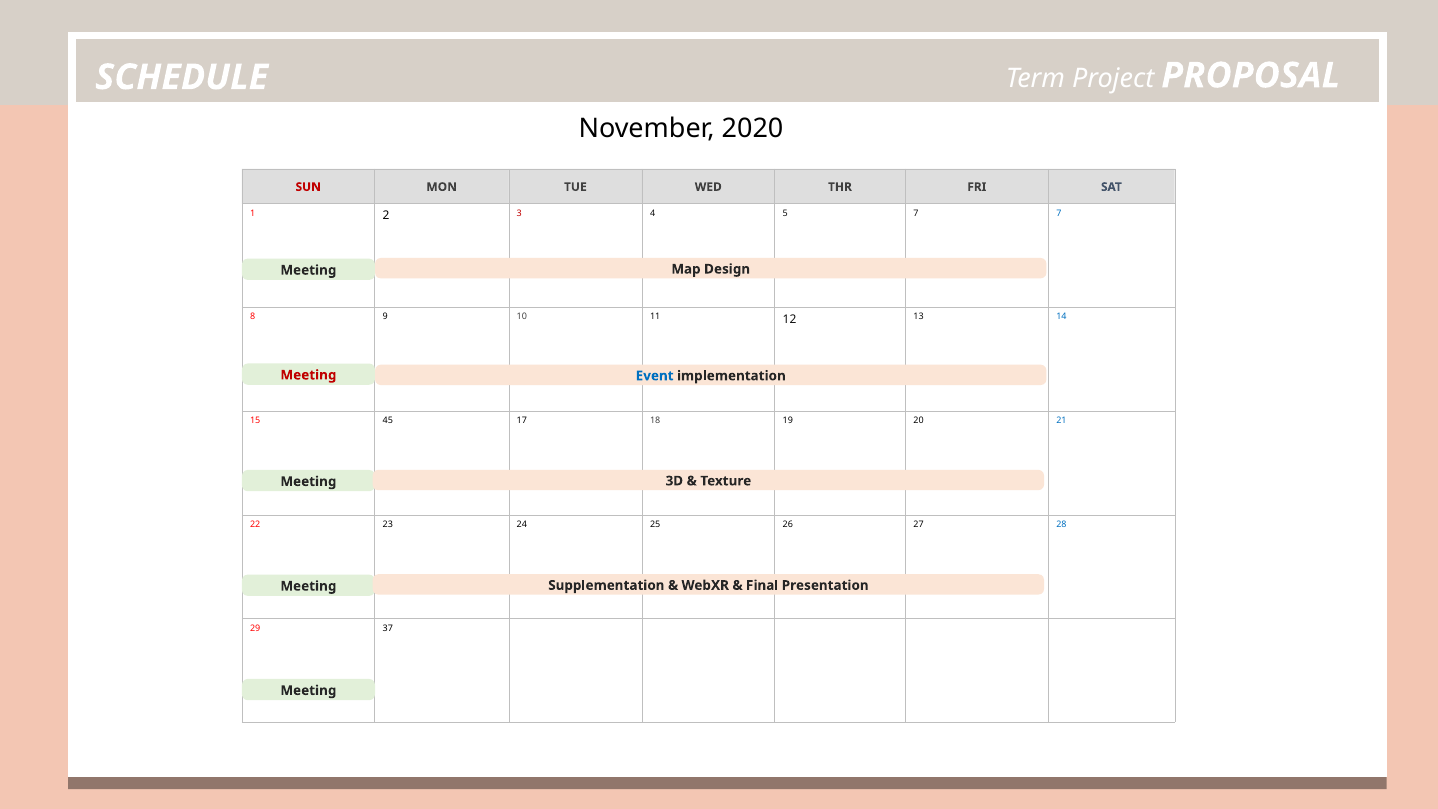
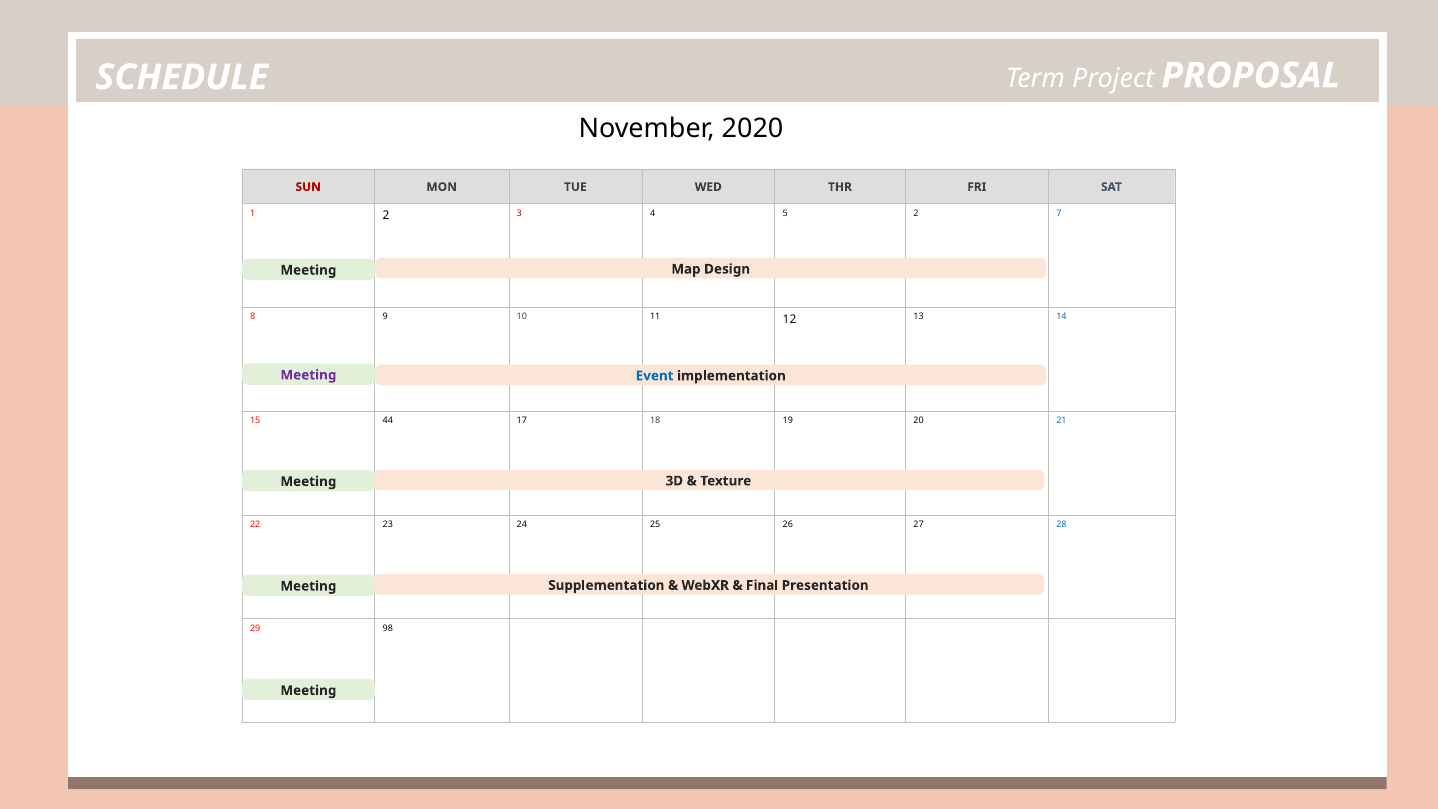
5 7: 7 -> 2
Meeting at (308, 375) colour: red -> purple
45: 45 -> 44
37: 37 -> 98
